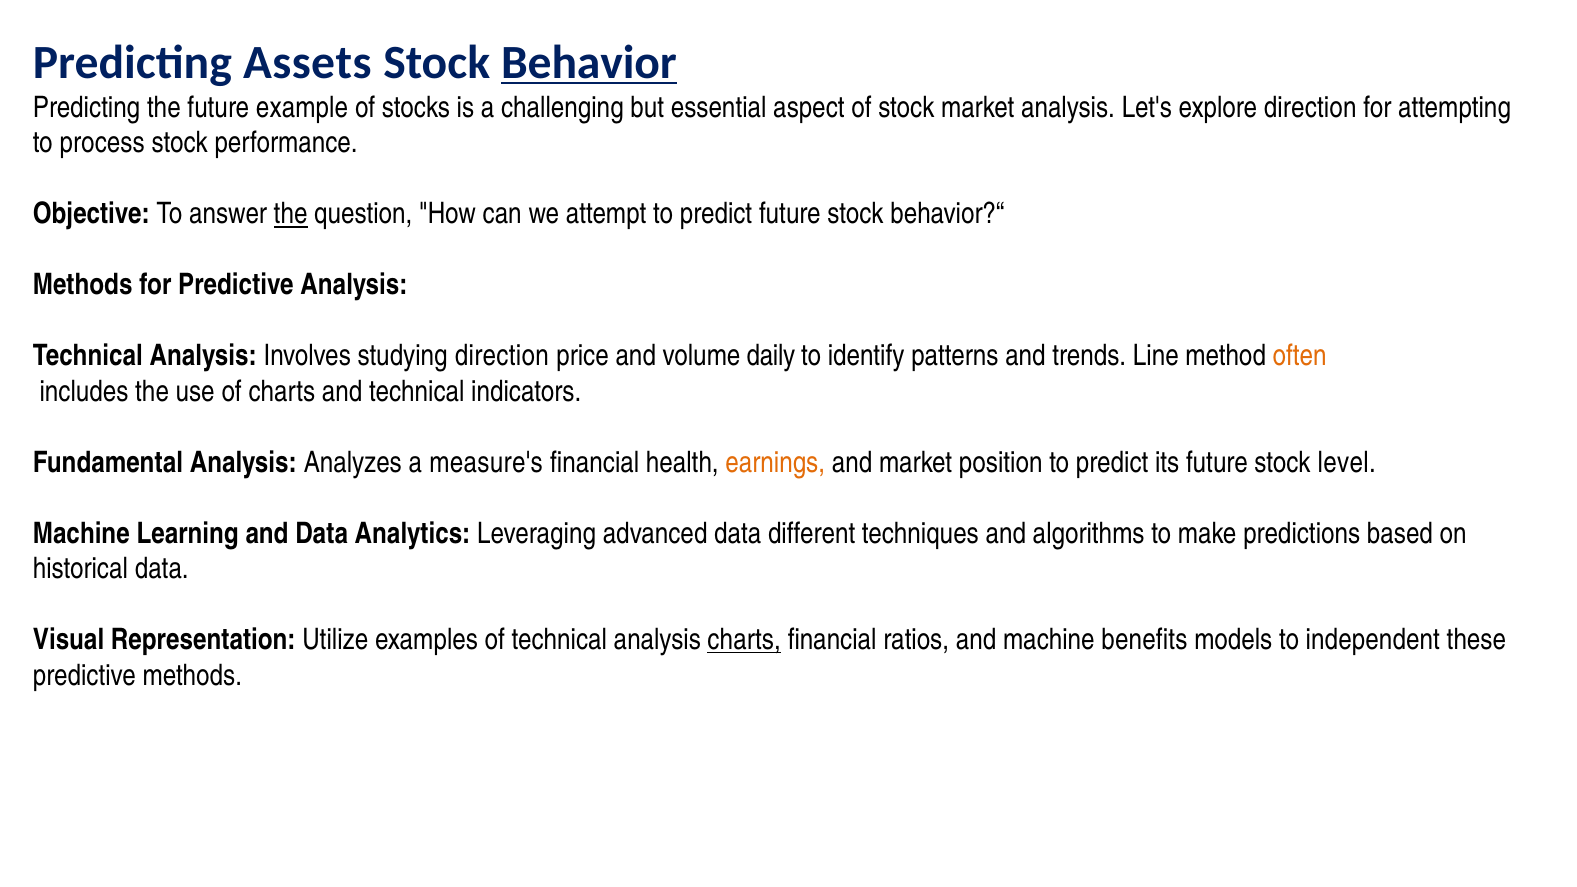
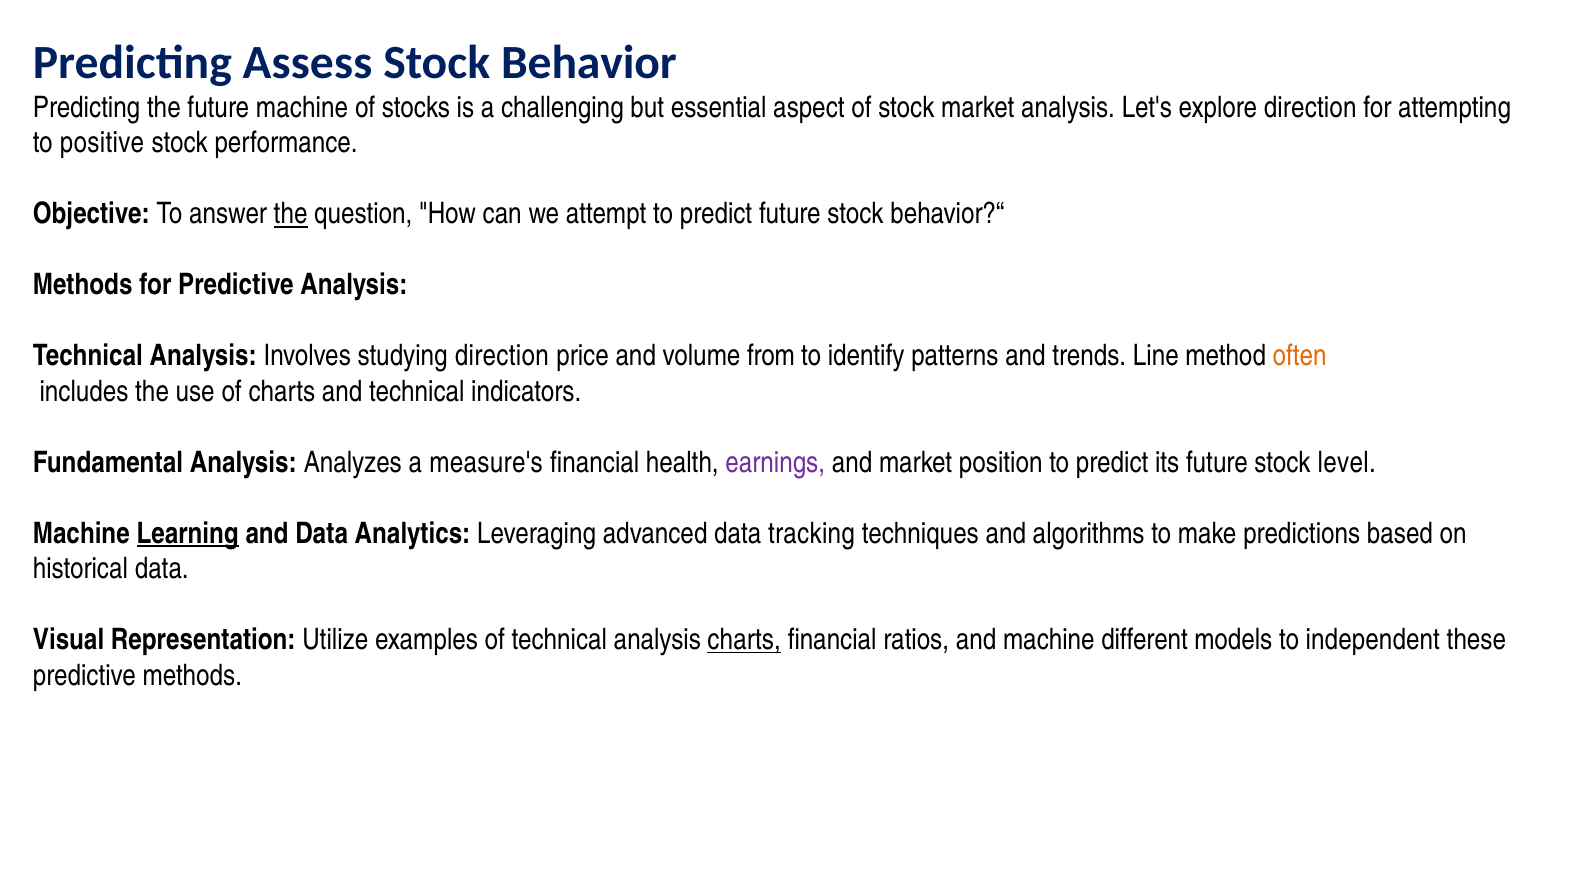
Assets: Assets -> Assess
Behavior underline: present -> none
future example: example -> machine
process: process -> positive
daily: daily -> from
earnings colour: orange -> purple
Learning underline: none -> present
different: different -> tracking
benefits: benefits -> different
